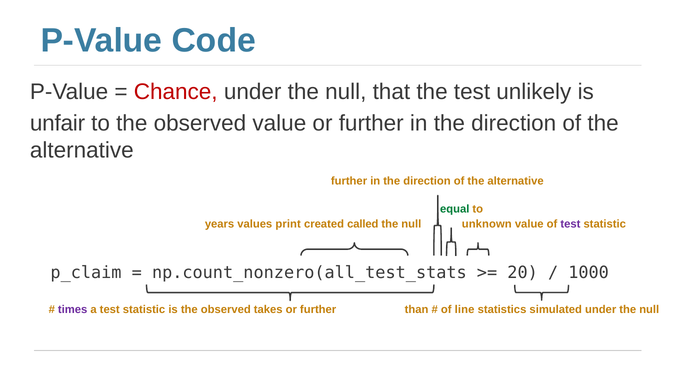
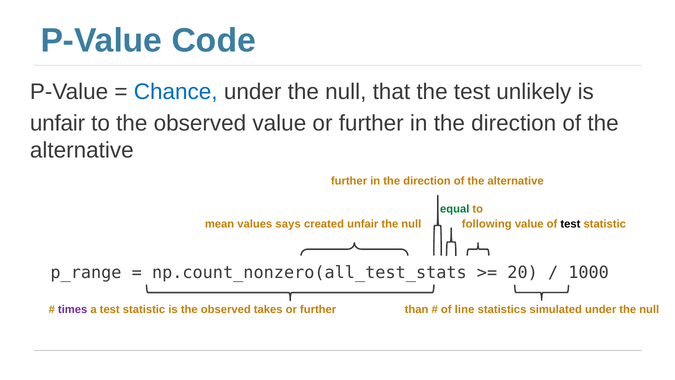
Chance colour: red -> blue
years: years -> mean
print: print -> says
created called: called -> unfair
unknown: unknown -> following
test at (570, 224) colour: purple -> black
p_claim: p_claim -> p_range
